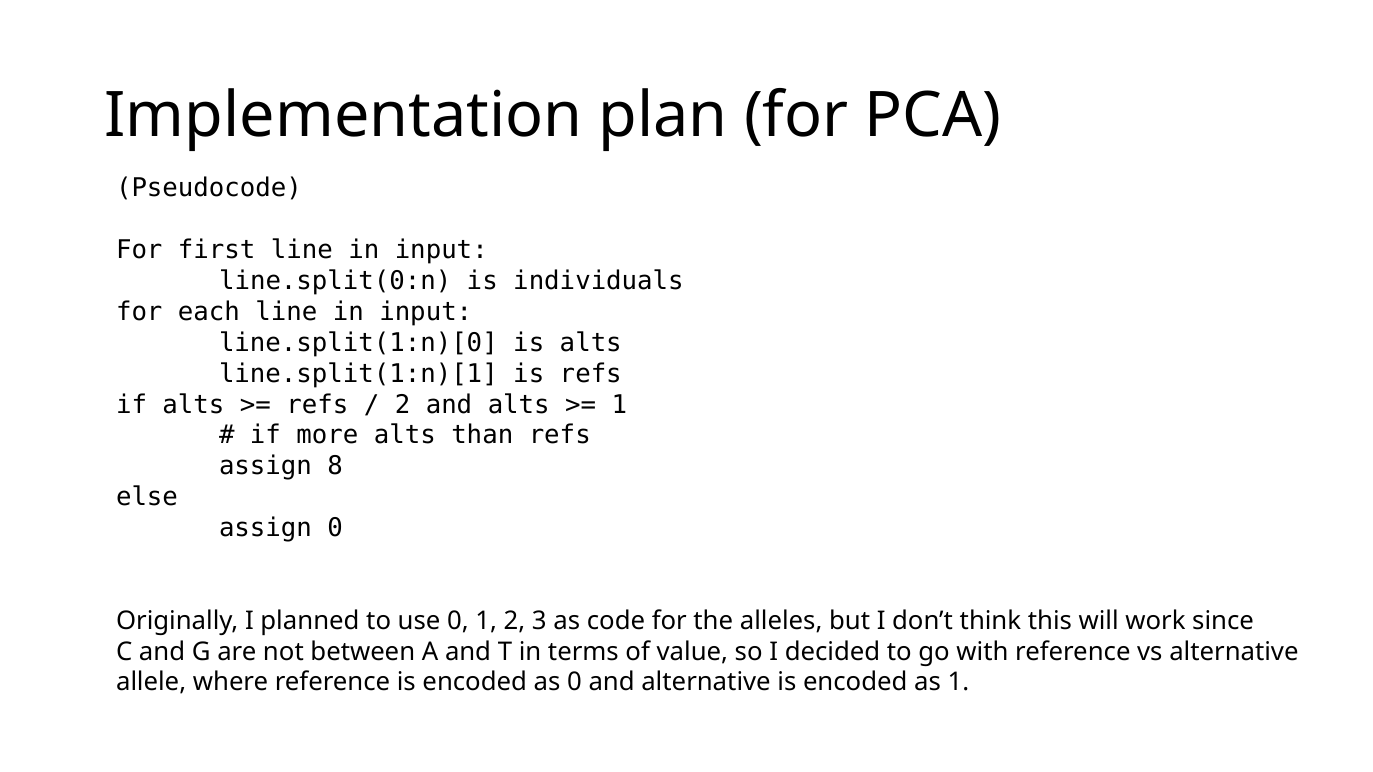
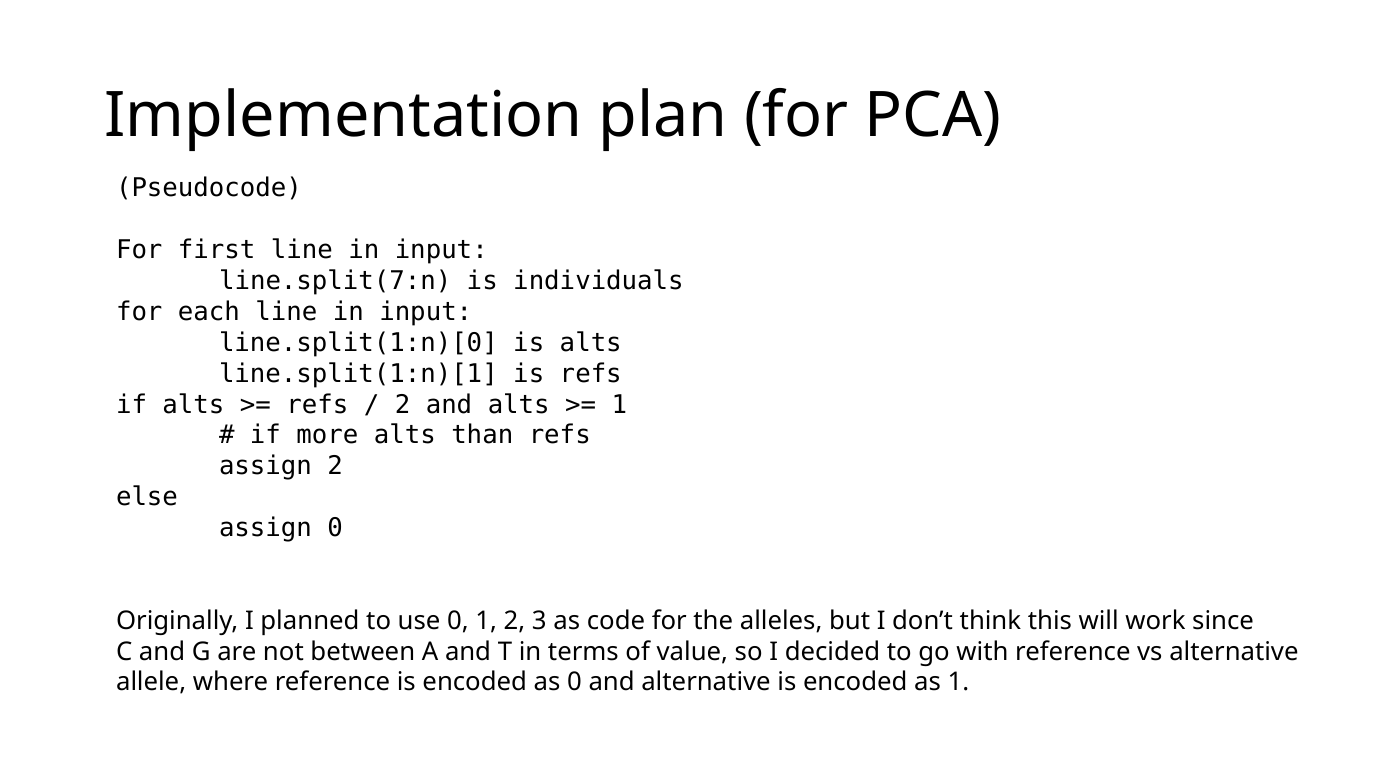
line.split(0:n: line.split(0:n -> line.split(7:n
assign 8: 8 -> 2
